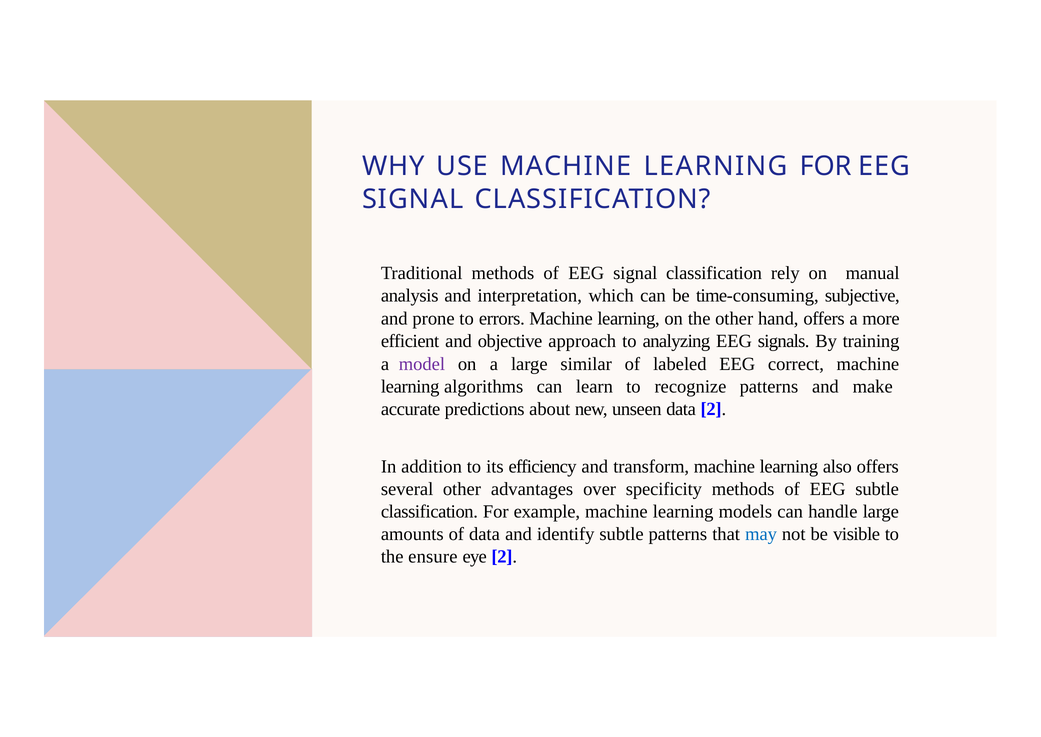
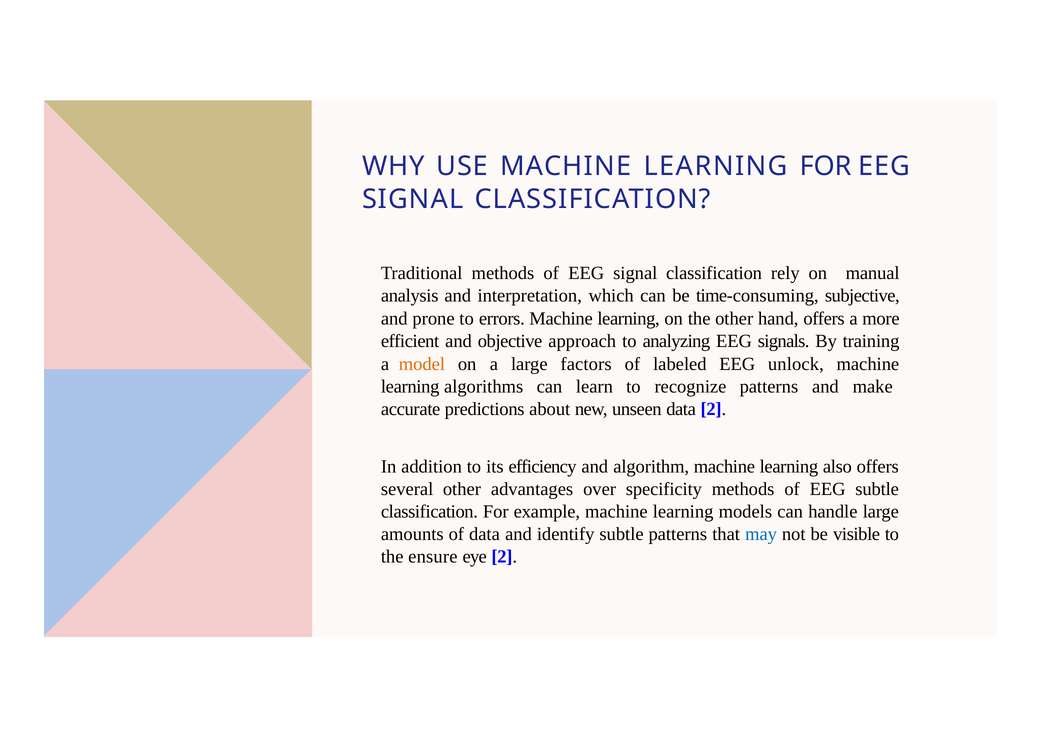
model colour: purple -> orange
similar: similar -> factors
correct: correct -> unlock
transform: transform -> algorithm
